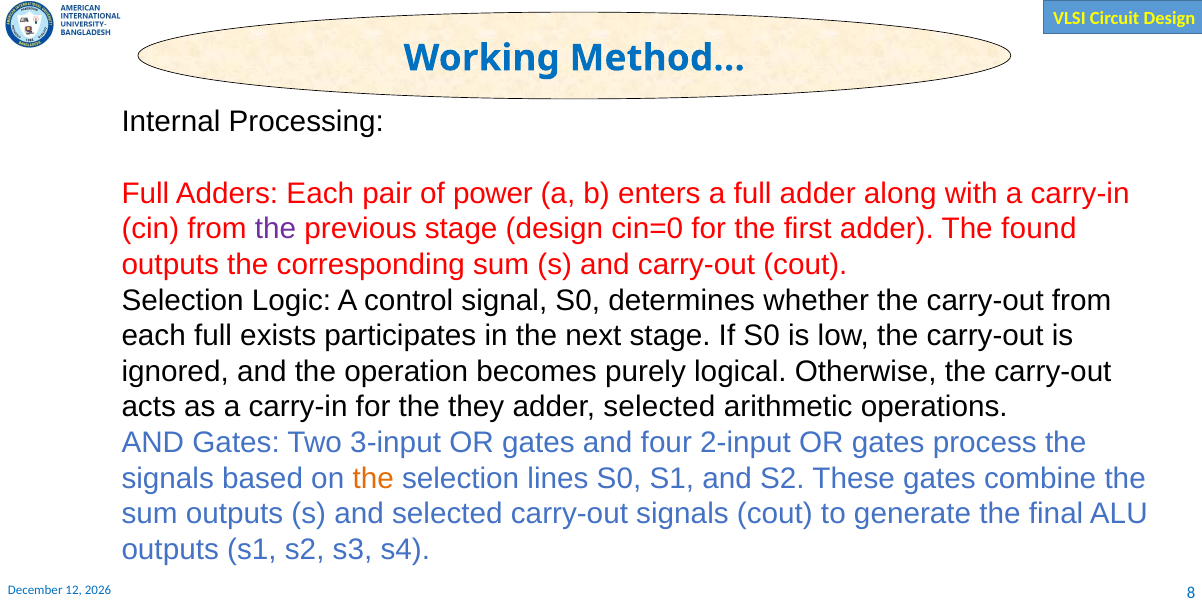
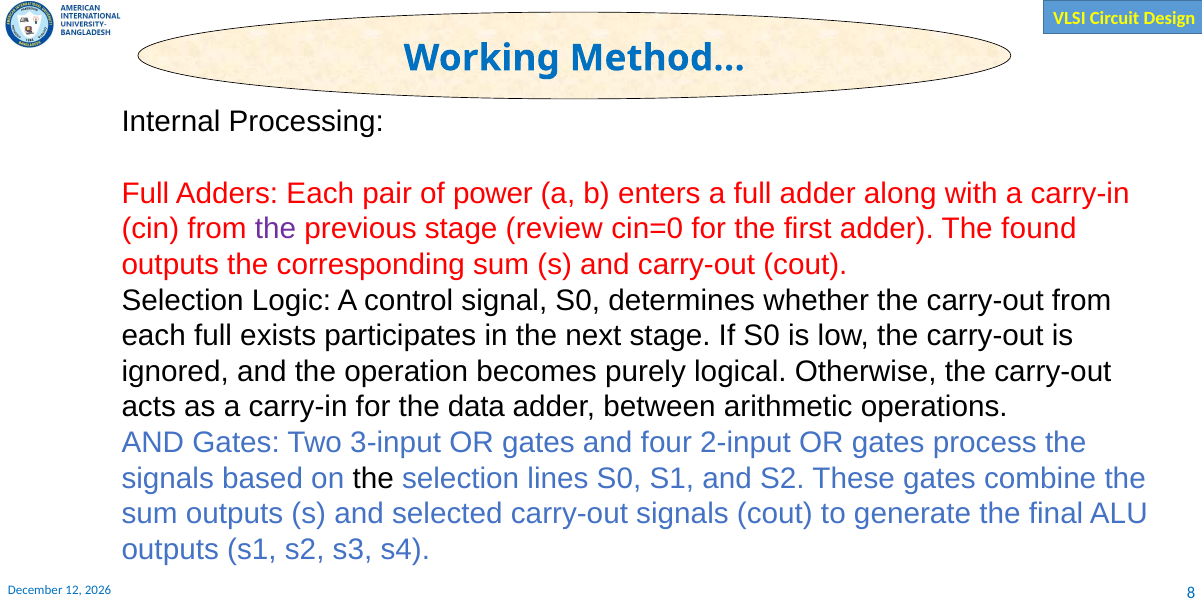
stage design: design -> review
they: they -> data
adder selected: selected -> between
the at (373, 478) colour: orange -> black
